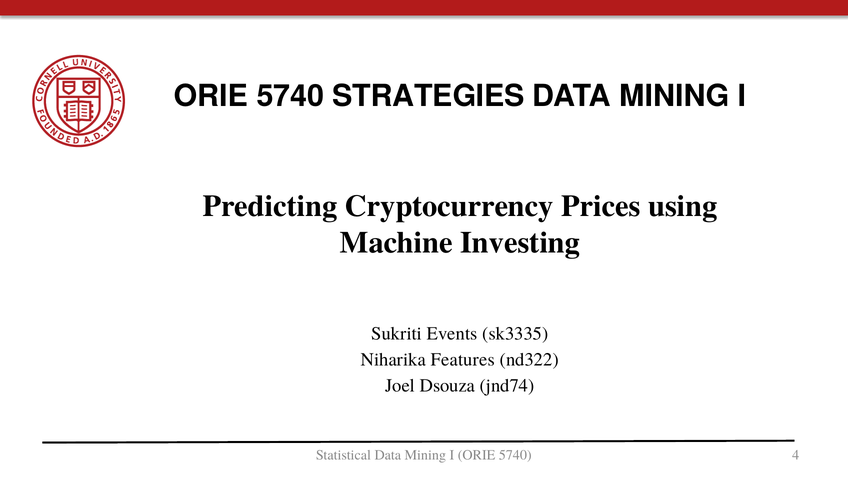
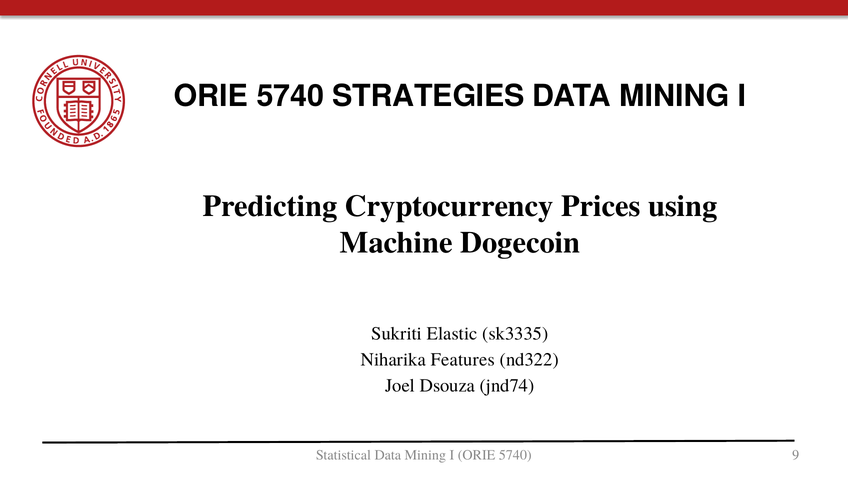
Investing: Investing -> Dogecoin
Events: Events -> Elastic
4: 4 -> 9
